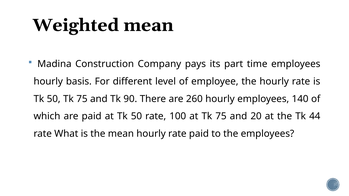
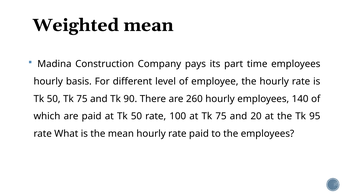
44: 44 -> 95
